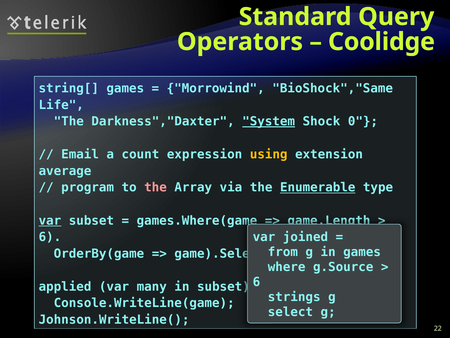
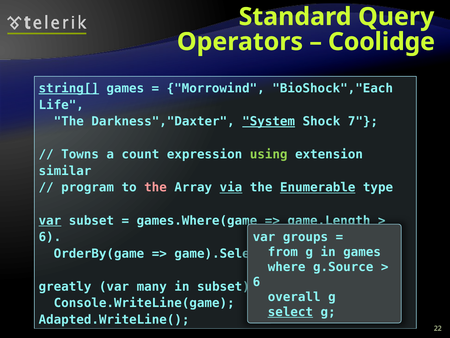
string[ underline: none -> present
BioShock","Same: BioShock","Same -> BioShock","Each
0: 0 -> 7
Email: Email -> Towns
using colour: yellow -> light green
average: average -> similar
via underline: none -> present
joined: joined -> groups
applied: applied -> greatly
strings: strings -> overall
select underline: none -> present
Johnson.WriteLine(: Johnson.WriteLine( -> Adapted.WriteLine(
